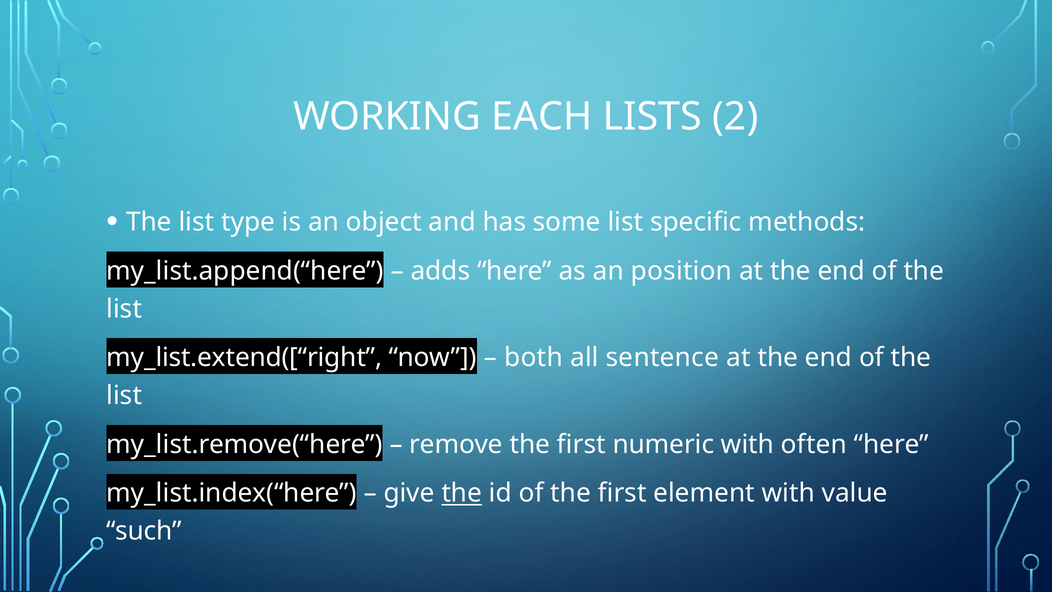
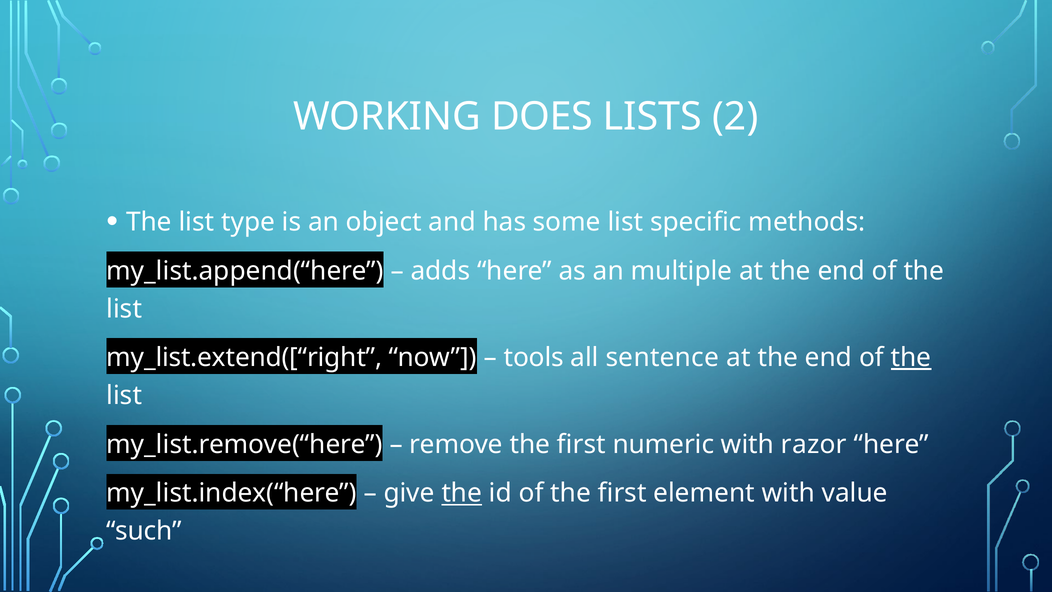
EACH: EACH -> DOES
position: position -> multiple
both: both -> tools
the at (911, 358) underline: none -> present
often: often -> razor
